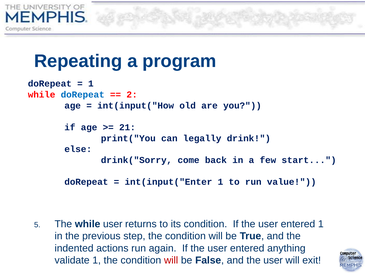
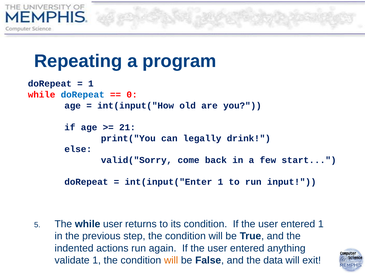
2: 2 -> 0
drink("Sorry: drink("Sorry -> valid("Sorry
value: value -> input
will at (171, 261) colour: red -> orange
and the user: user -> data
